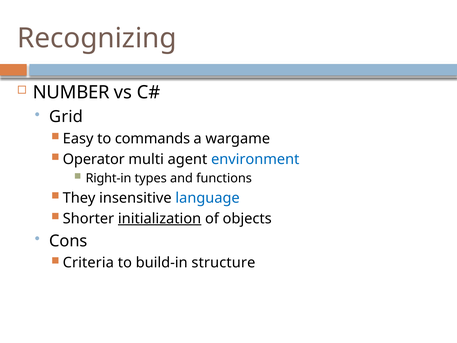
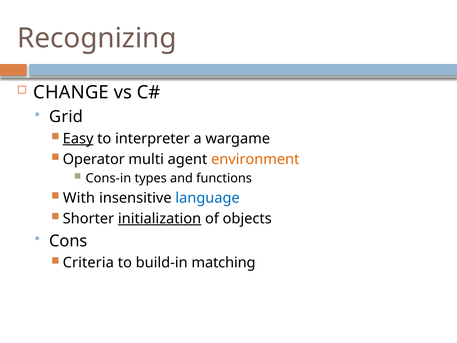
NUMBER: NUMBER -> CHANGE
Easy underline: none -> present
commands: commands -> interpreter
environment colour: blue -> orange
Right-in: Right-in -> Cons-in
They: They -> With
structure: structure -> matching
